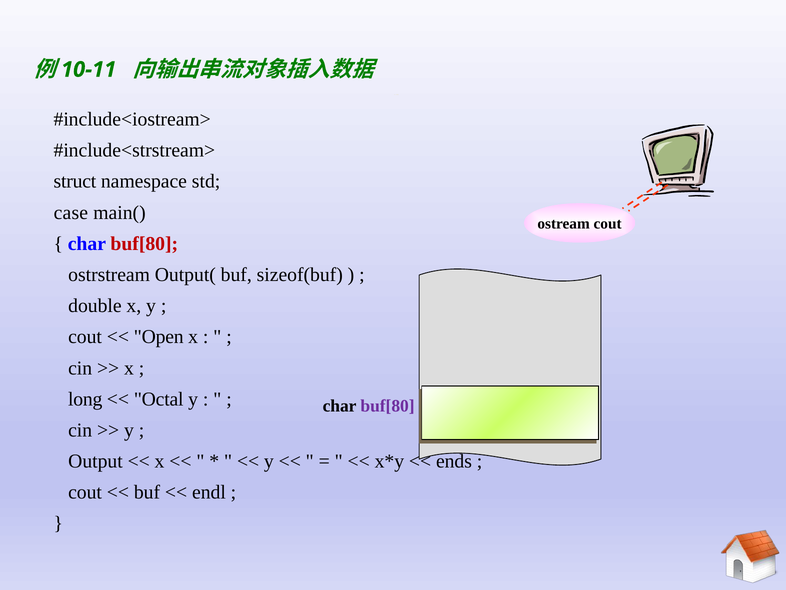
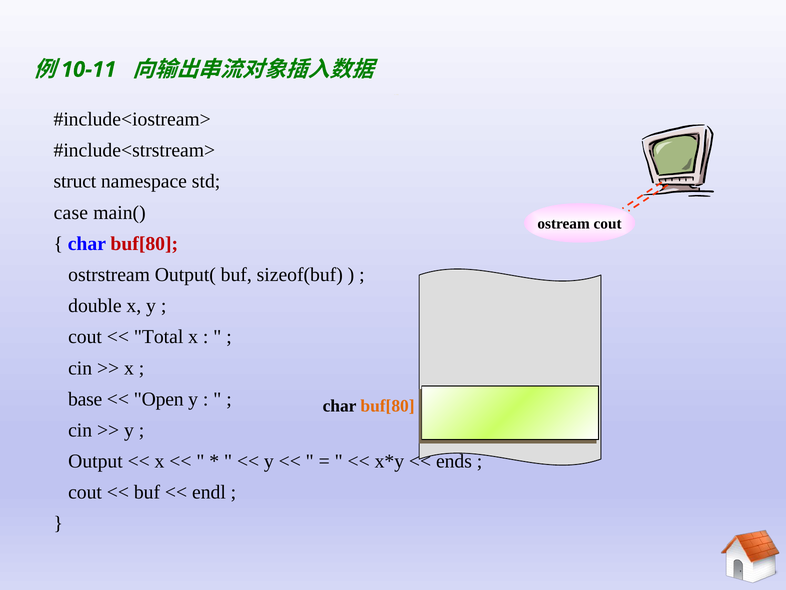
Open: Open -> Total
long: long -> base
Octal: Octal -> Open
buf[80 at (388, 406) colour: purple -> orange
